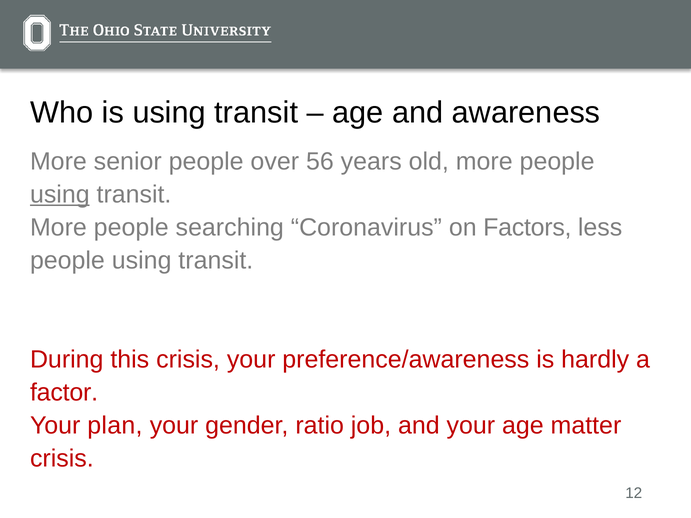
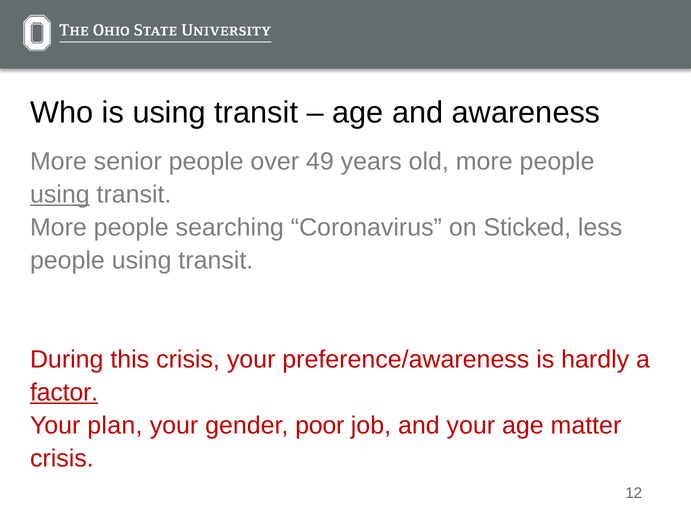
56: 56 -> 49
Factors: Factors -> Sticked
factor underline: none -> present
ratio: ratio -> poor
